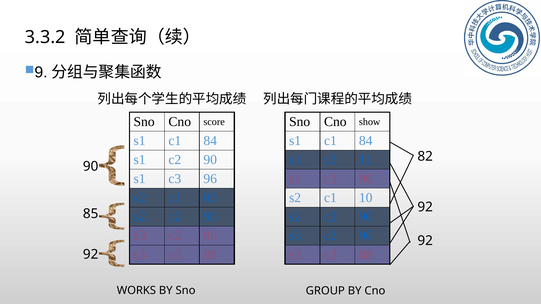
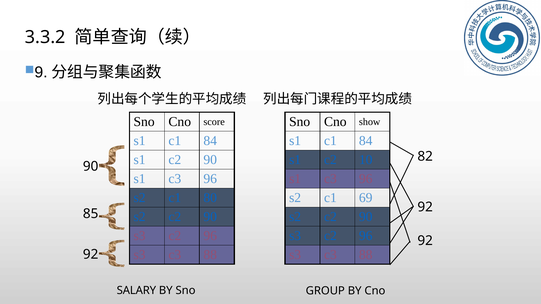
11: 11 -> 10
10: 10 -> 69
WORKS: WORKS -> SALARY
